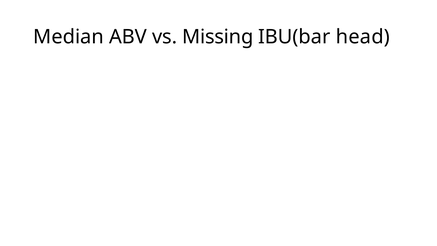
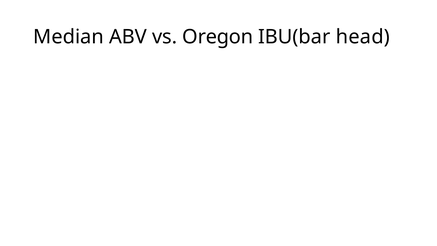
Missing: Missing -> Oregon
